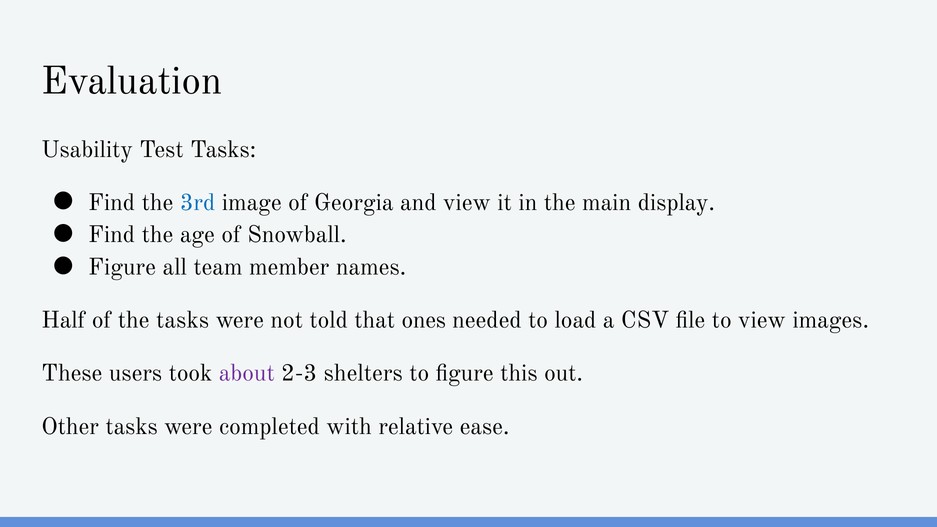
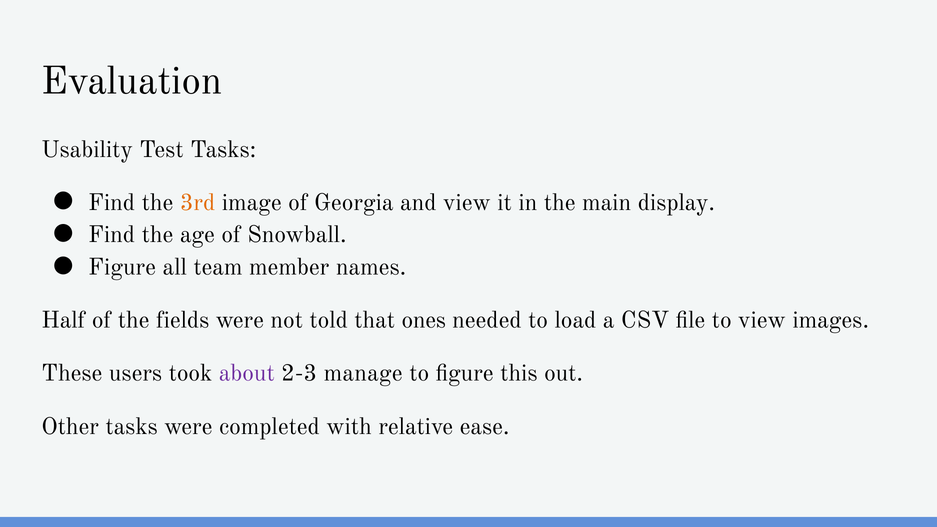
3rd colour: blue -> orange
the tasks: tasks -> fields
shelters: shelters -> manage
